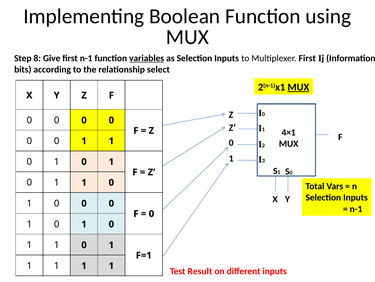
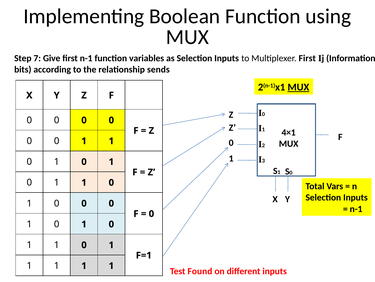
8: 8 -> 7
variables underline: present -> none
select: select -> sends
Result: Result -> Found
